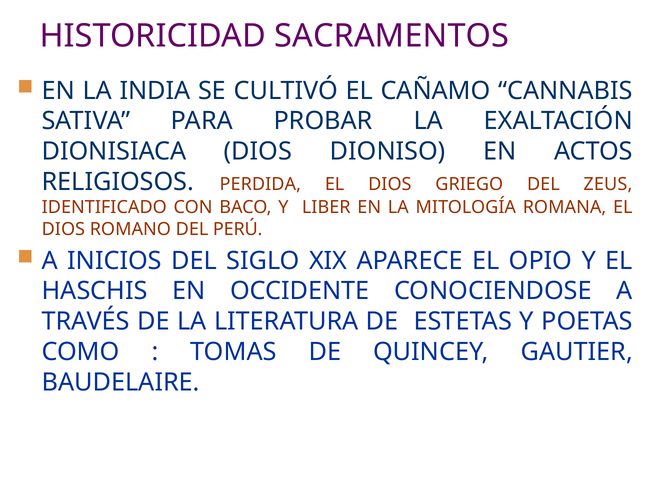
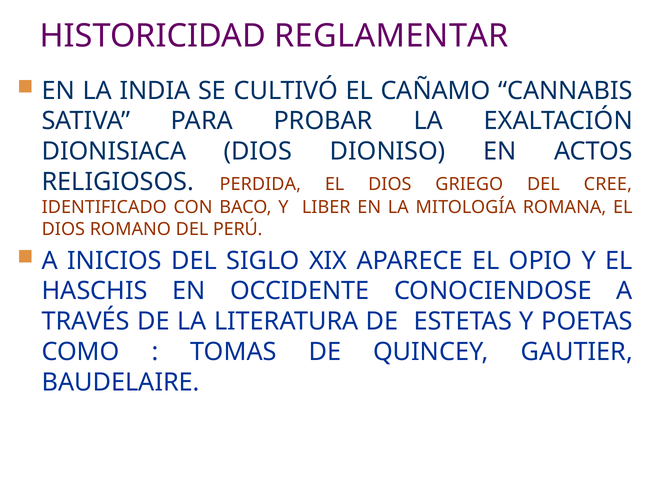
SACRAMENTOS: SACRAMENTOS -> REGLAMENTAR
ZEUS: ZEUS -> CREE
